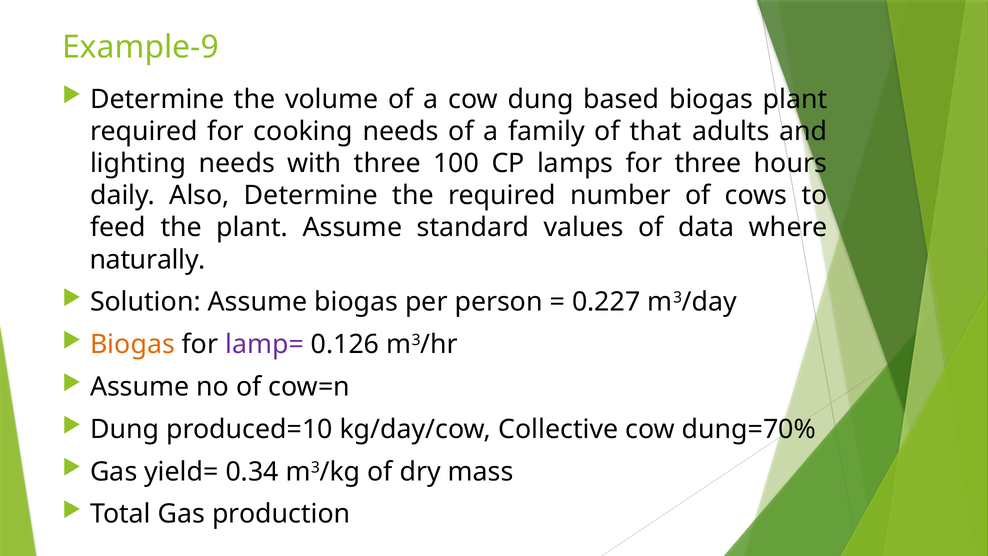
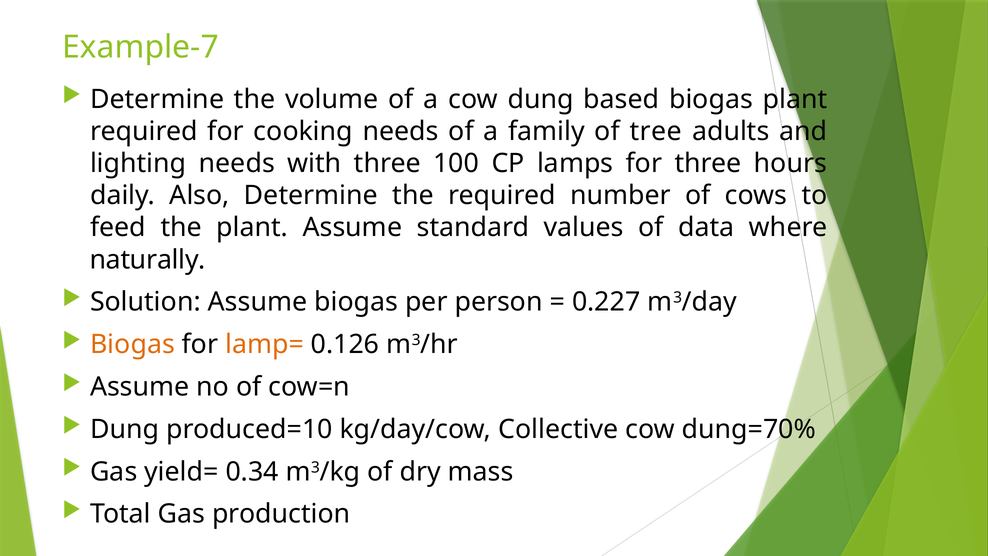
Example-9: Example-9 -> Example-7
that: that -> tree
lamp= colour: purple -> orange
